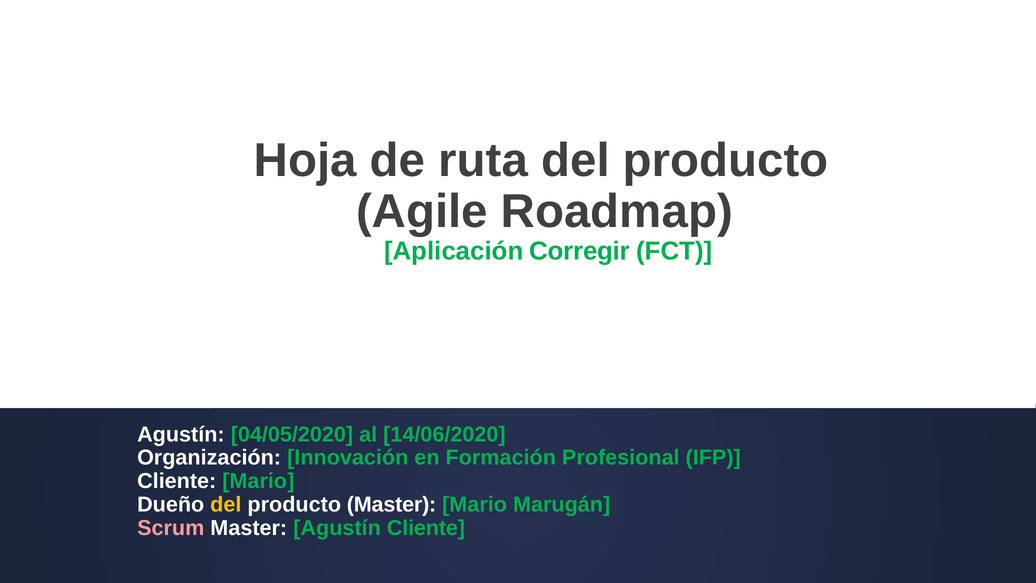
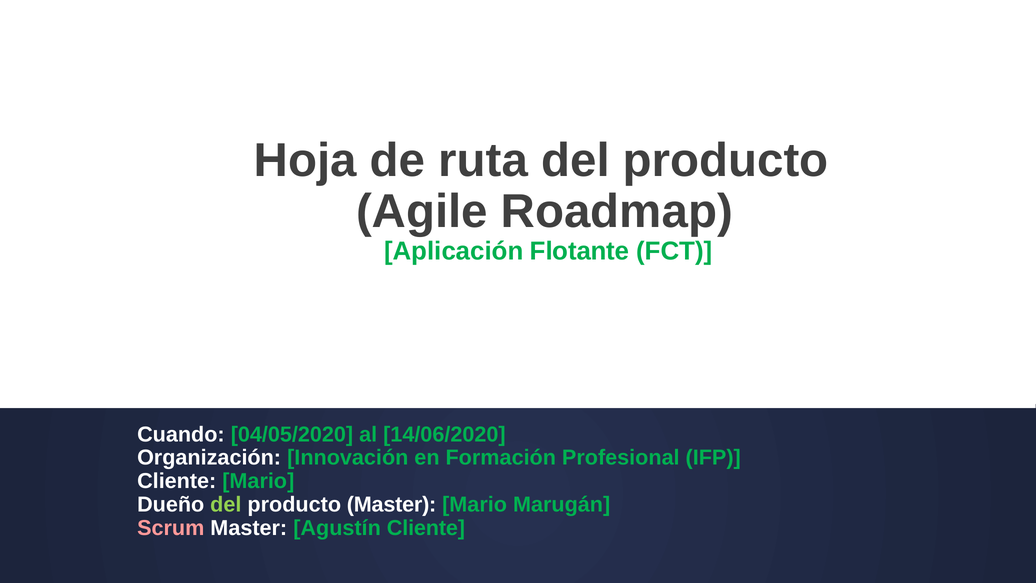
Corregir: Corregir -> Flotante
Agustín at (181, 434): Agustín -> Cuando
del at (226, 504) colour: yellow -> light green
